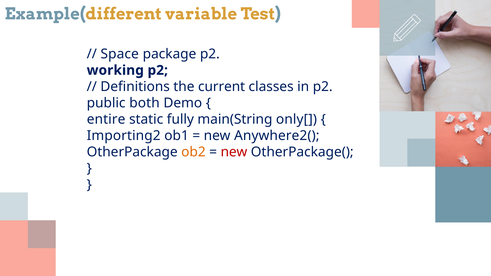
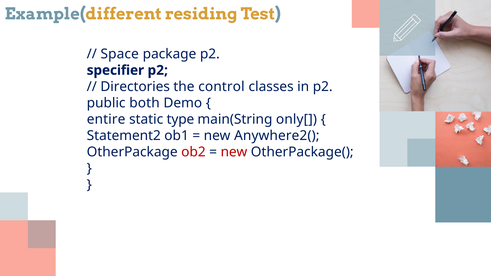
variable: variable -> residing
working: working -> specifier
Definitions: Definitions -> Directories
current: current -> control
fully: fully -> type
Importing2: Importing2 -> Statement2
ob2 colour: orange -> red
